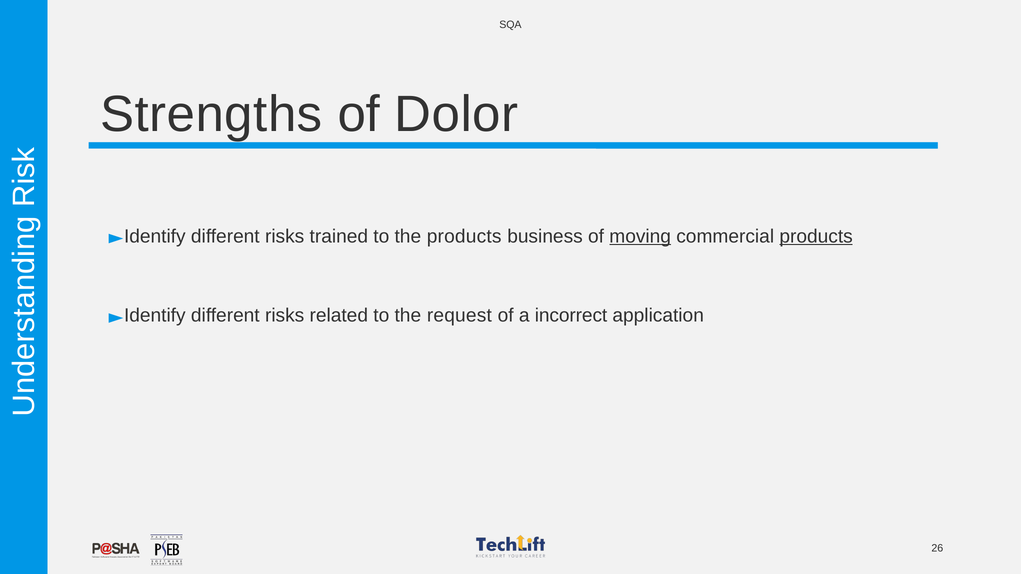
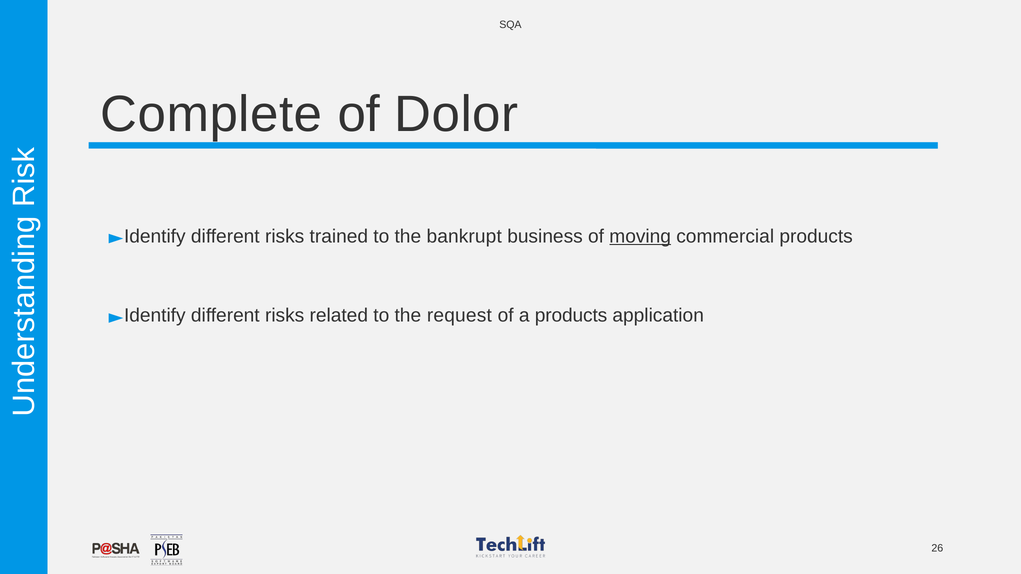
Strengths: Strengths -> Complete
the products: products -> bankrupt
products at (816, 236) underline: present -> none
a incorrect: incorrect -> products
